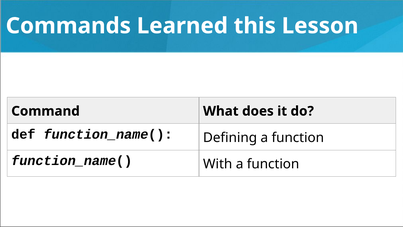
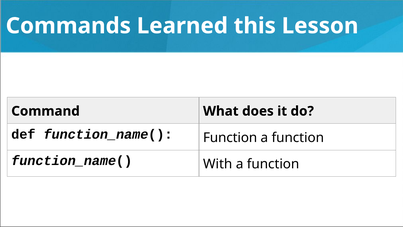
Defining at (230, 137): Defining -> Function
